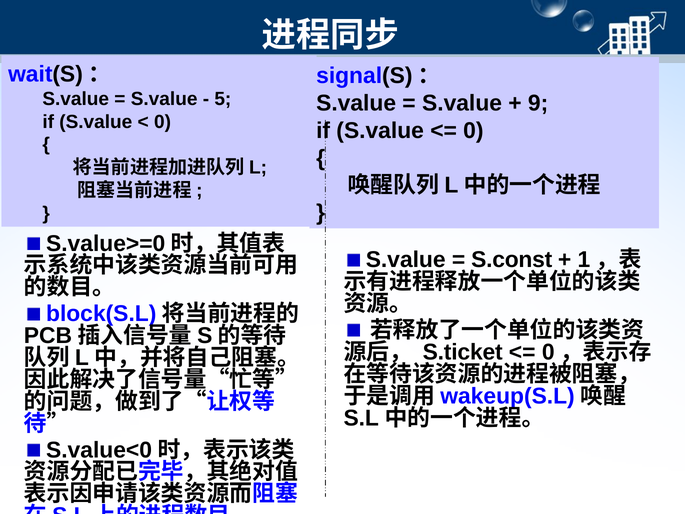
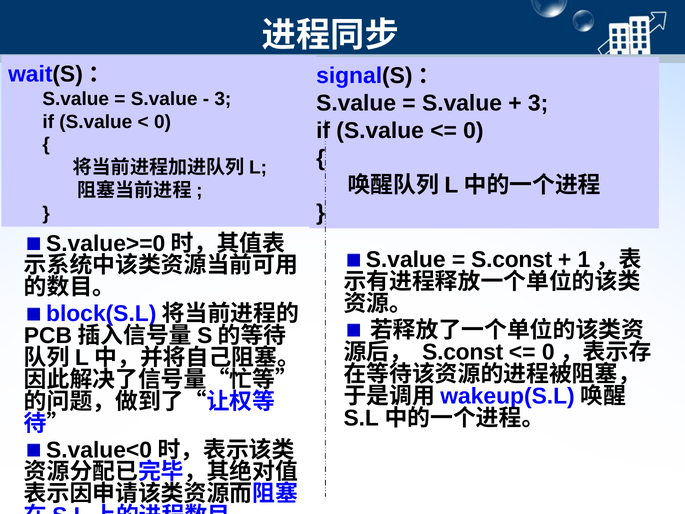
5 at (223, 99): 5 -> 3
9 at (538, 103): 9 -> 3
S.ticket at (463, 352): S.ticket -> S.const
